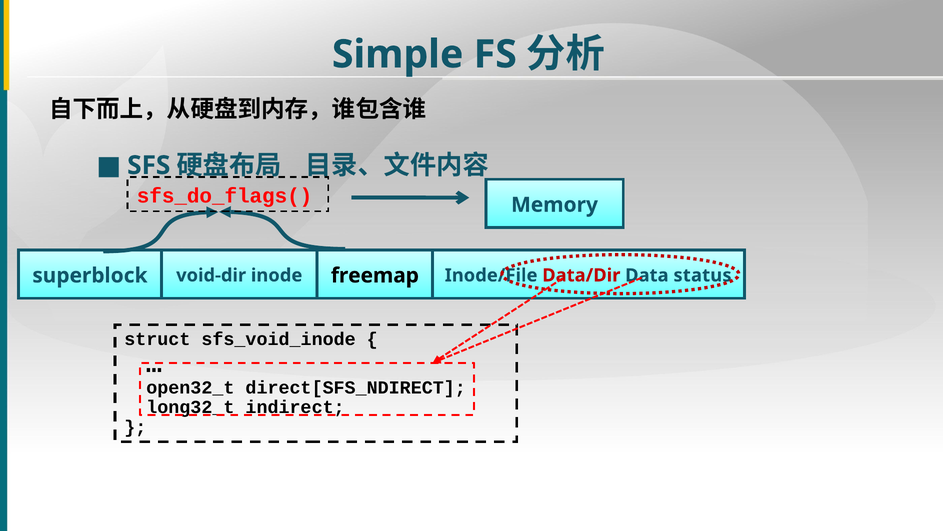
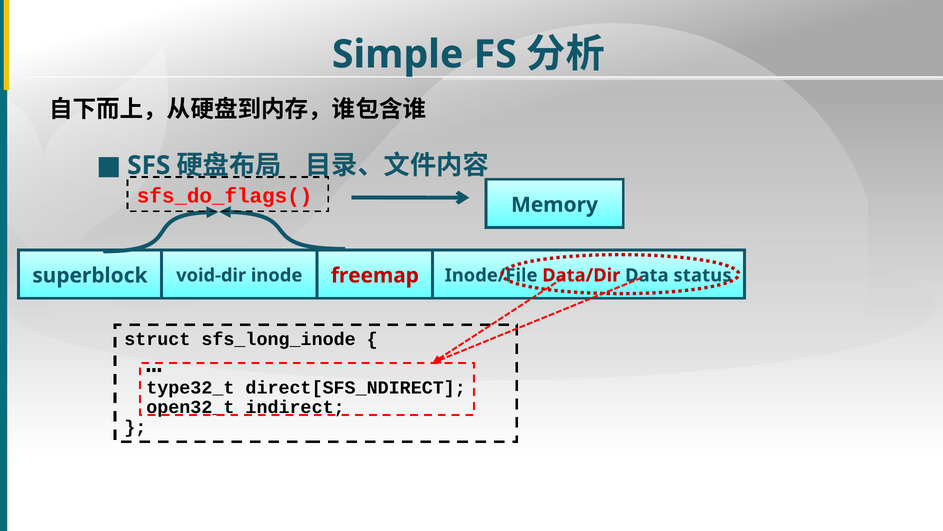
freemap colour: black -> red
sfs_void_inode: sfs_void_inode -> sfs_long_inode
open32_t: open32_t -> type32_t
long32_t: long32_t -> open32_t
